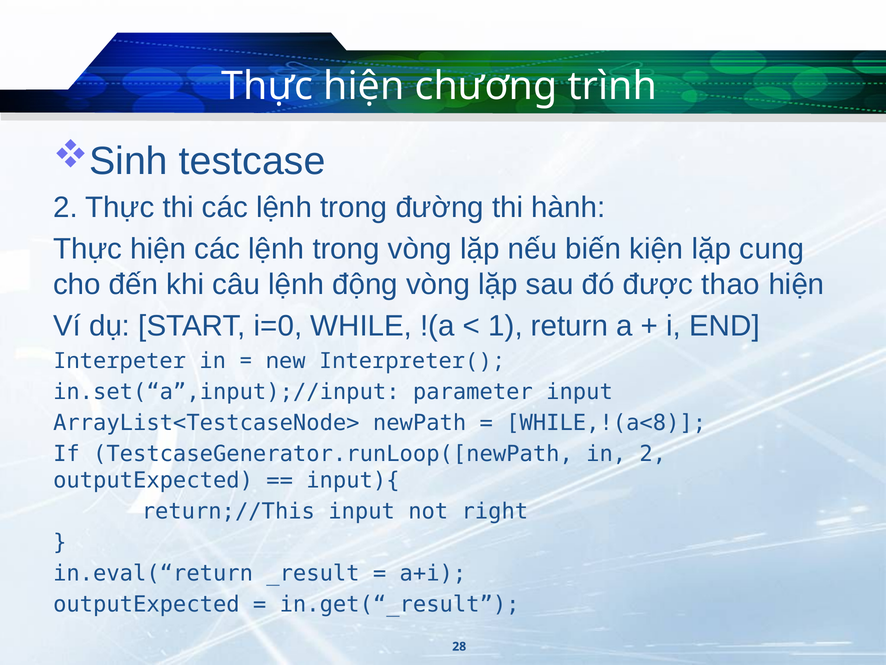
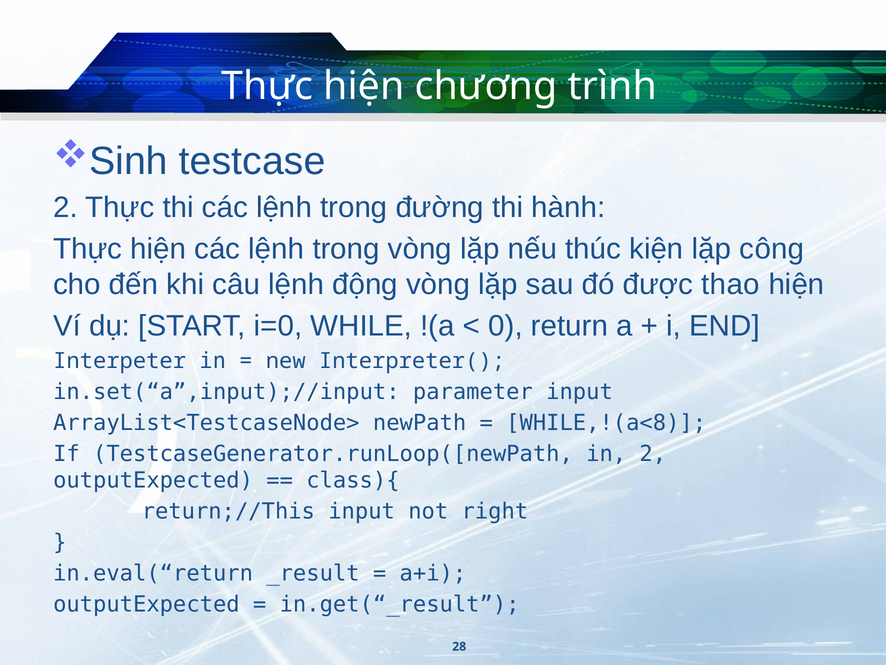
biến: biến -> thúc
cung: cung -> công
1: 1 -> 0
input){: input){ -> class){
